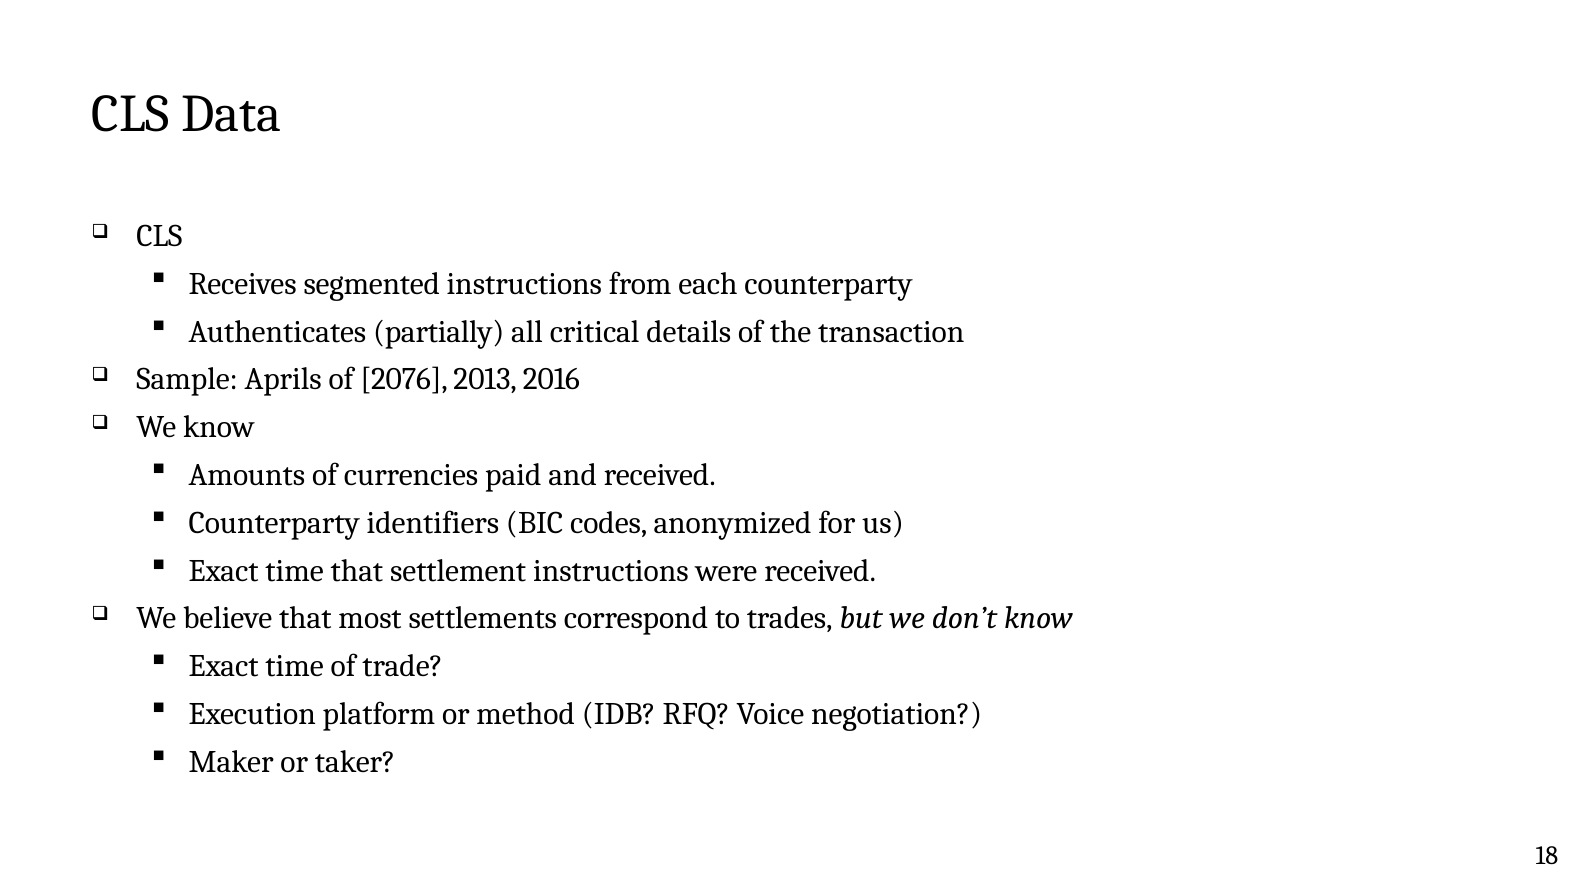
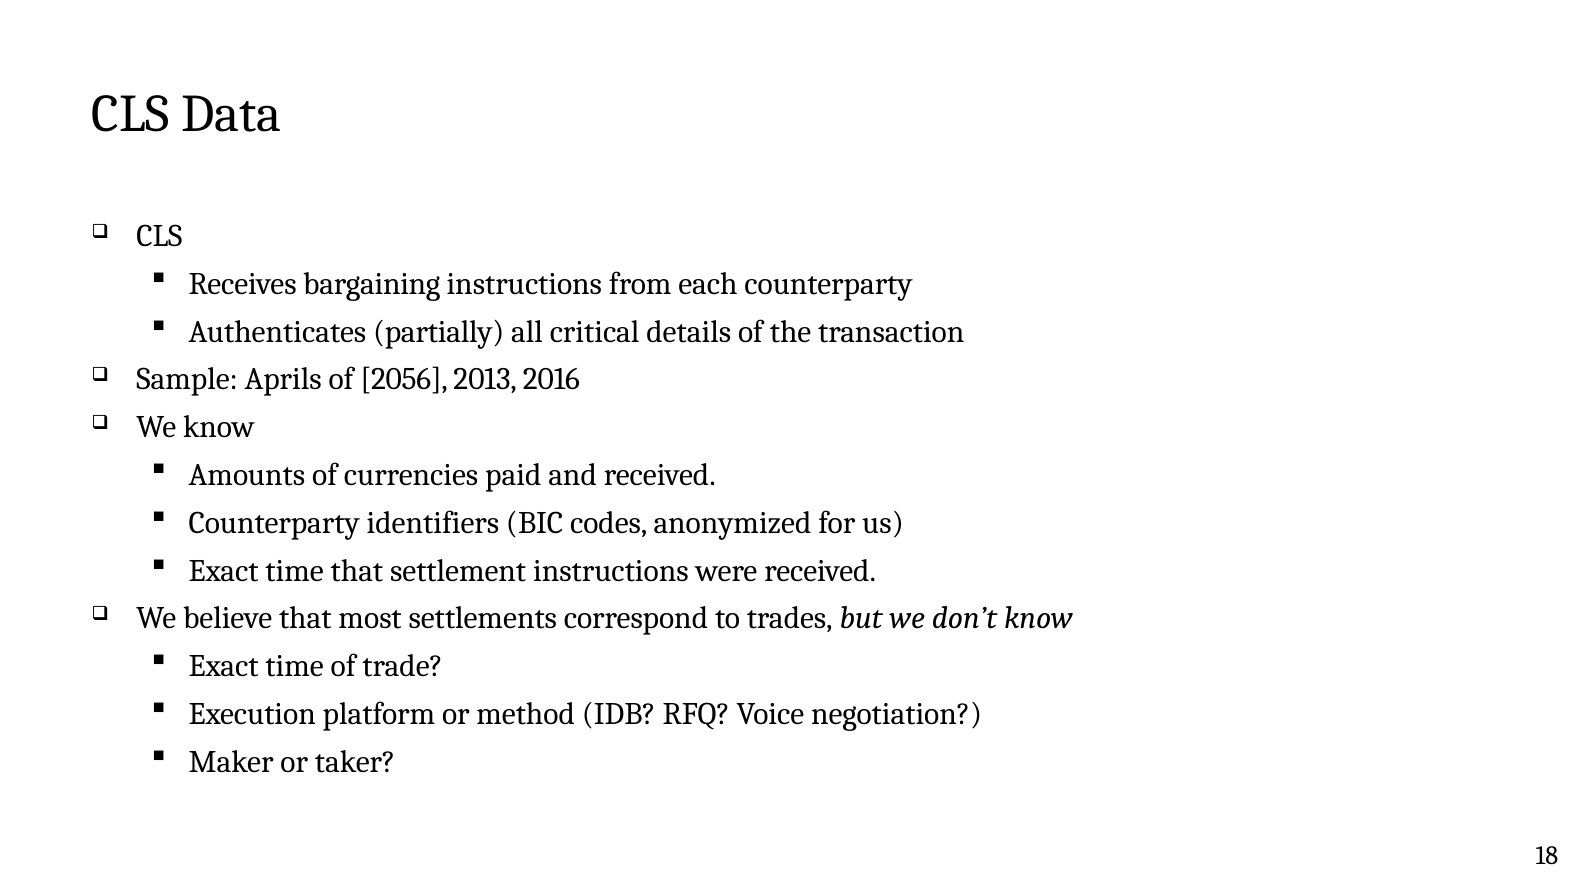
segmented: segmented -> bargaining
2076: 2076 -> 2056
